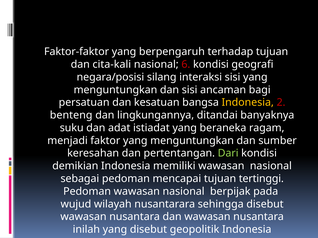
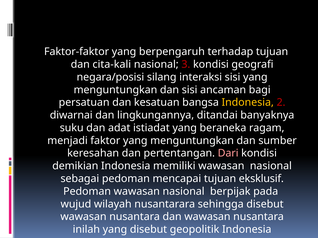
6: 6 -> 3
benteng: benteng -> diwarnai
Dari colour: light green -> pink
tertinggi: tertinggi -> eksklusif
